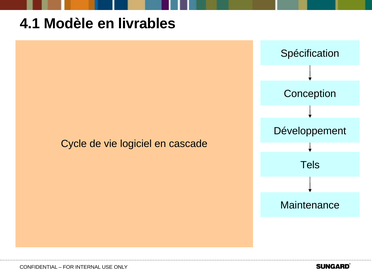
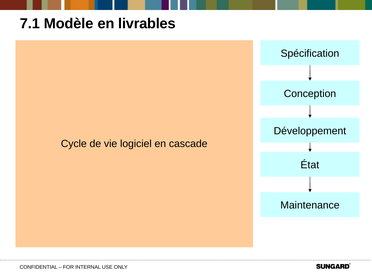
4.1: 4.1 -> 7.1
Tels: Tels -> État
